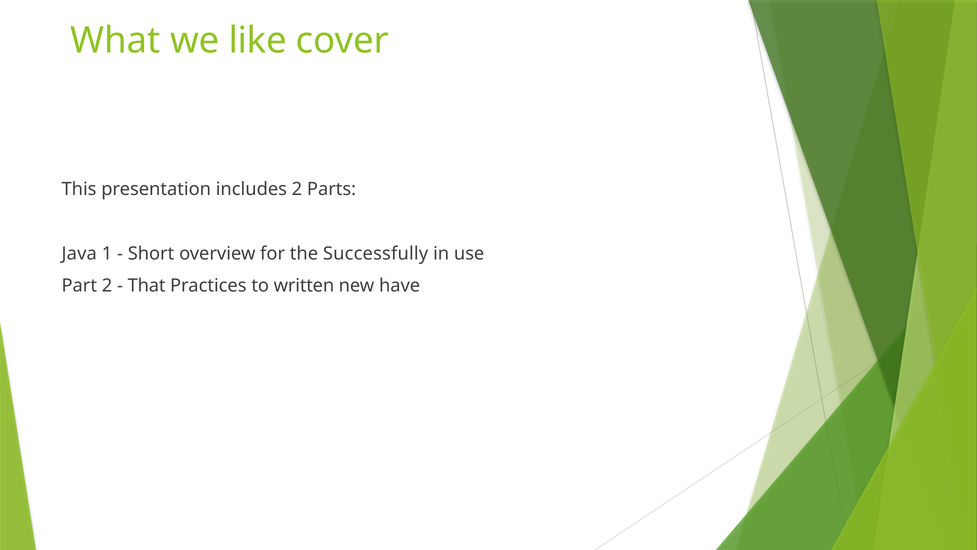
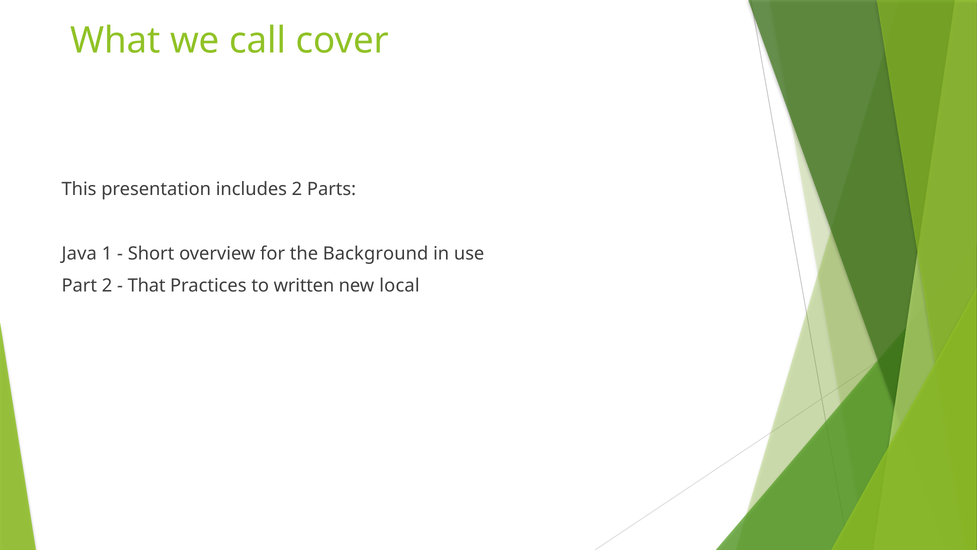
like: like -> call
Successfully: Successfully -> Background
have: have -> local
